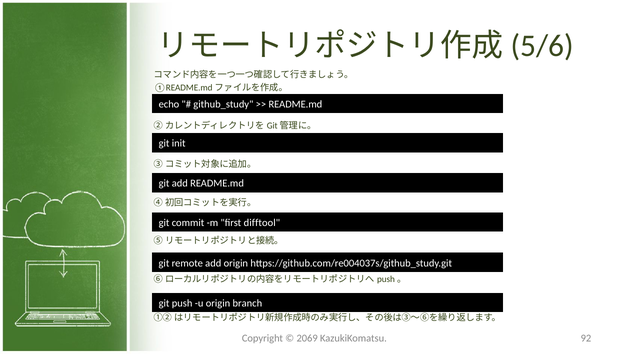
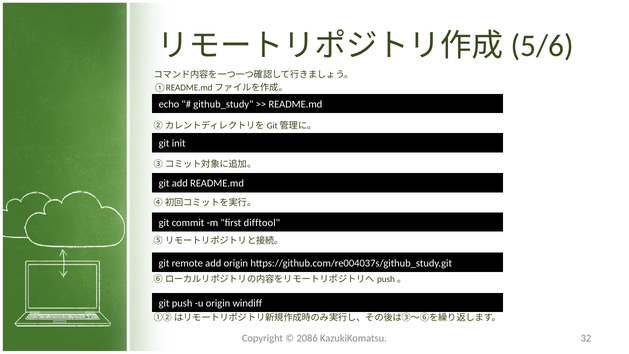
branch: branch -> windiff
2069: 2069 -> 2086
92: 92 -> 32
